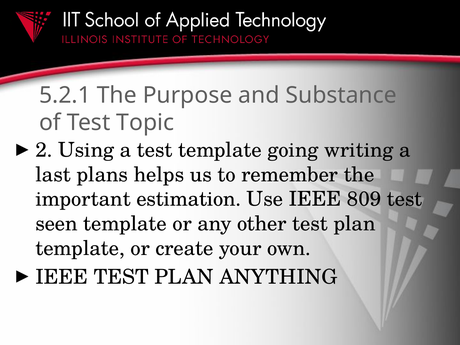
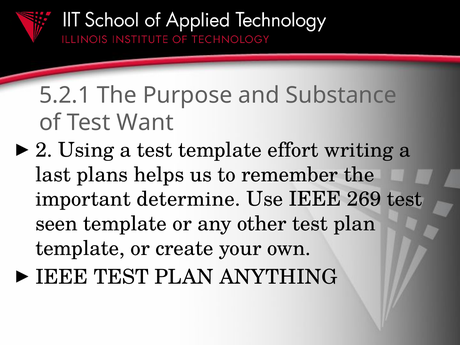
Topic: Topic -> Want
going: going -> effort
estimation: estimation -> determine
809: 809 -> 269
